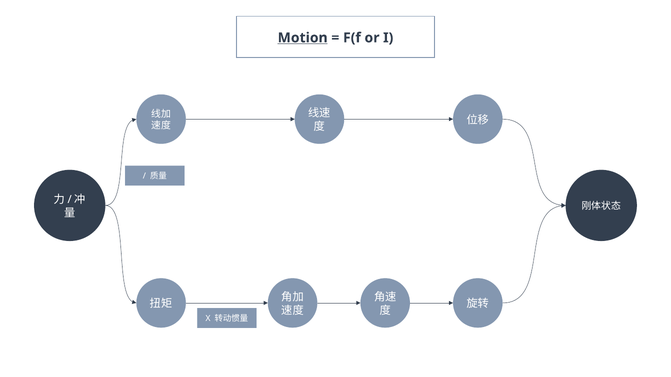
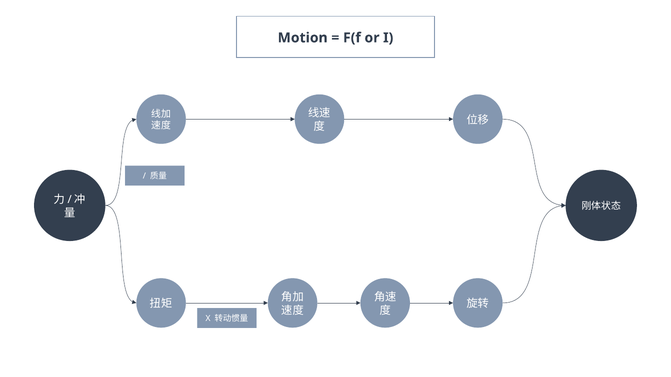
Motion underline: present -> none
